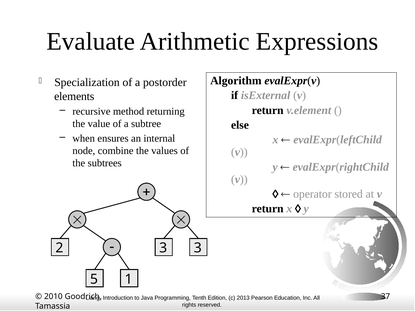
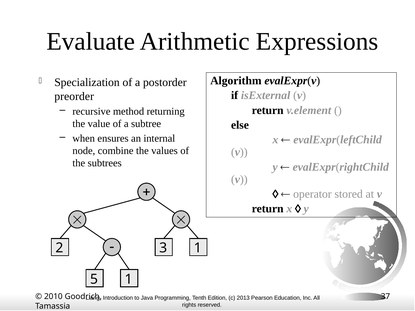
elements: elements -> preorder
3 3: 3 -> 1
